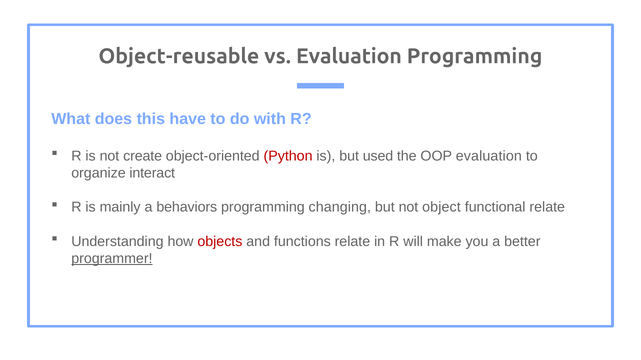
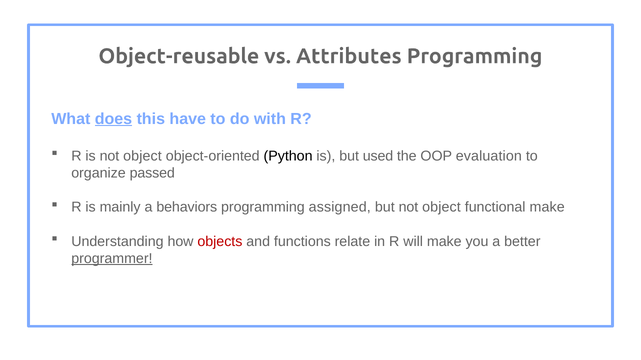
vs Evaluation: Evaluation -> Attributes
does underline: none -> present
is not create: create -> object
Python colour: red -> black
interact: interact -> passed
changing: changing -> assigned
functional relate: relate -> make
